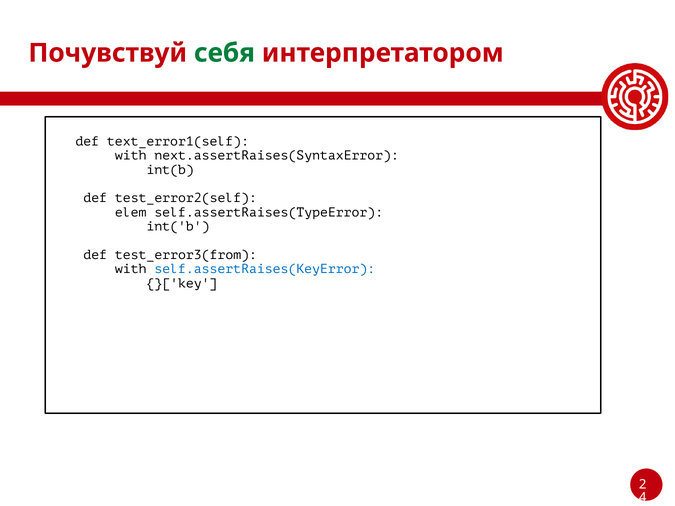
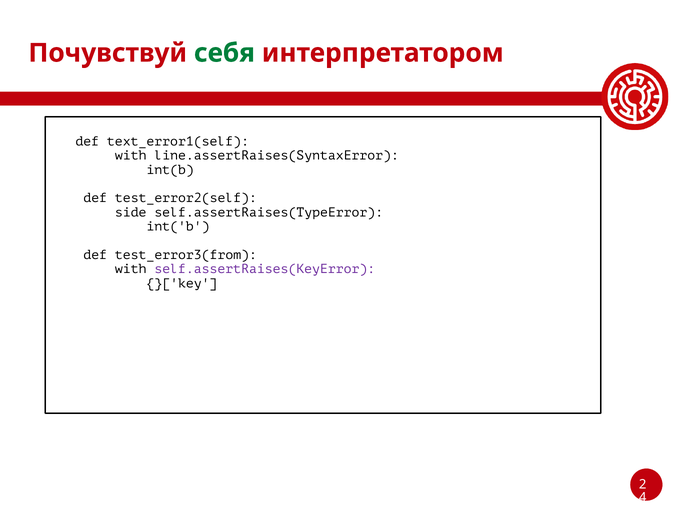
next.assertRaises(SyntaxError: next.assertRaises(SyntaxError -> line.assertRaises(SyntaxError
elem: elem -> side
self.assertRaises(KeyError colour: blue -> purple
